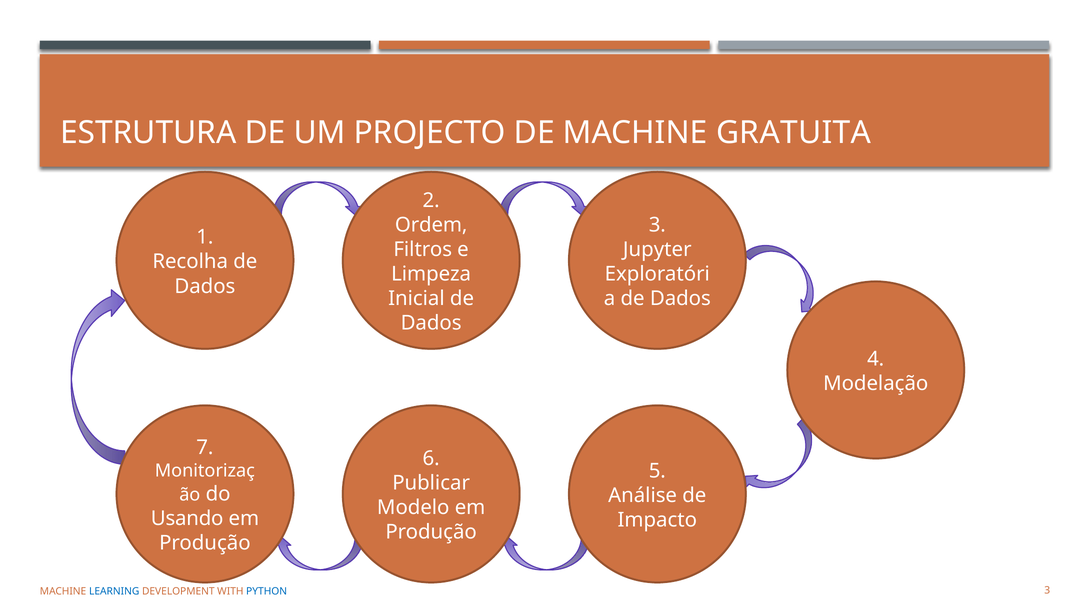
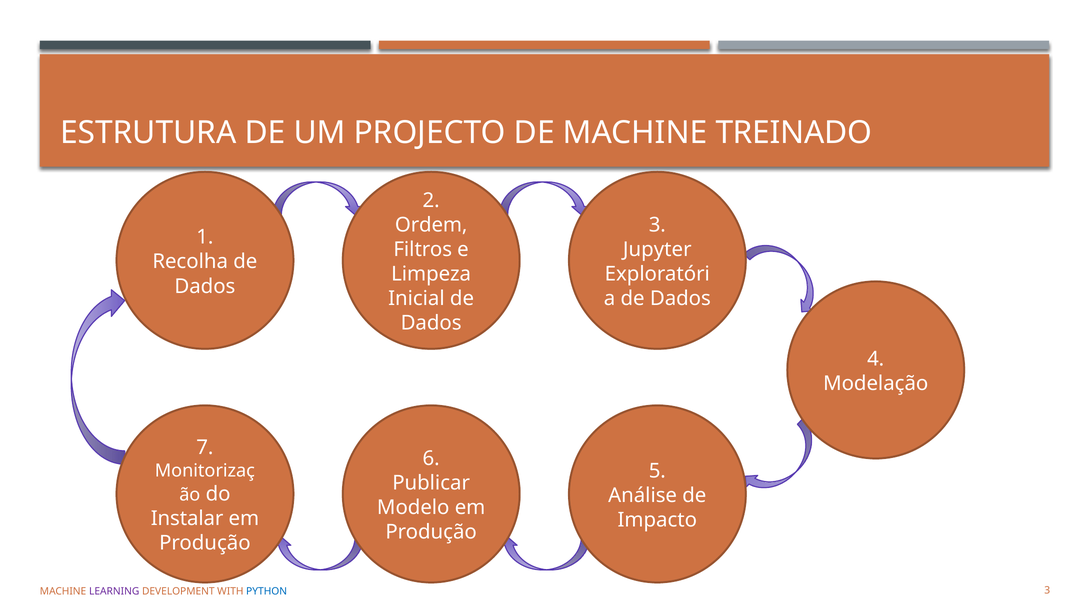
GRATUITA: GRATUITA -> TREINADO
Usando: Usando -> Instalar
LEARNING colour: blue -> purple
